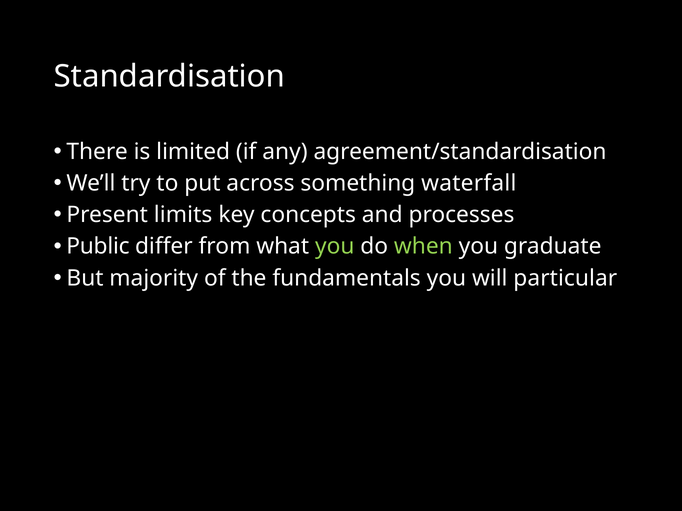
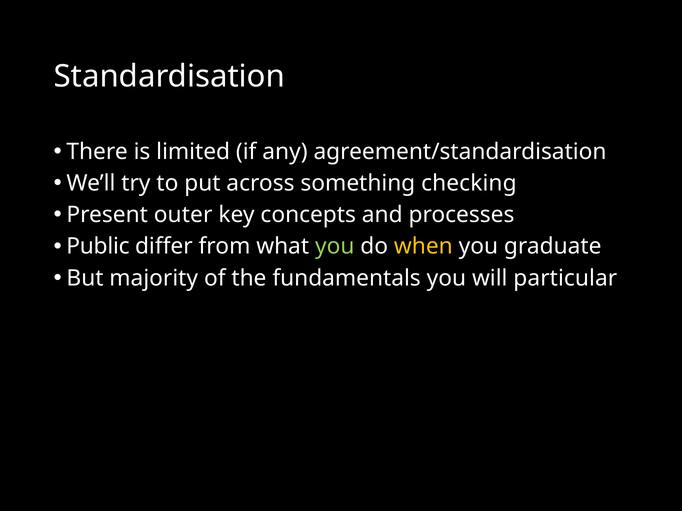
waterfall: waterfall -> checking
limits: limits -> outer
when colour: light green -> yellow
